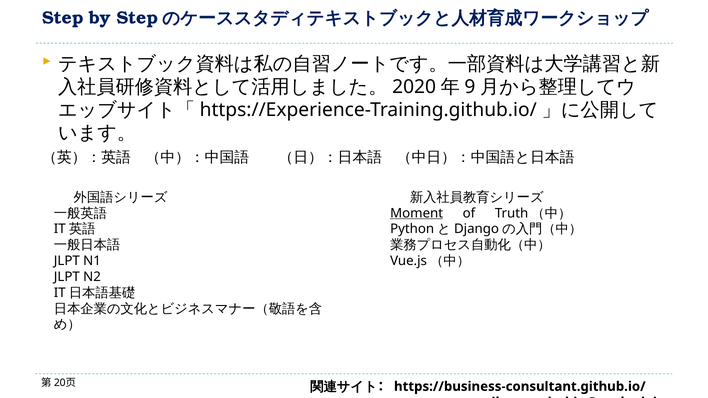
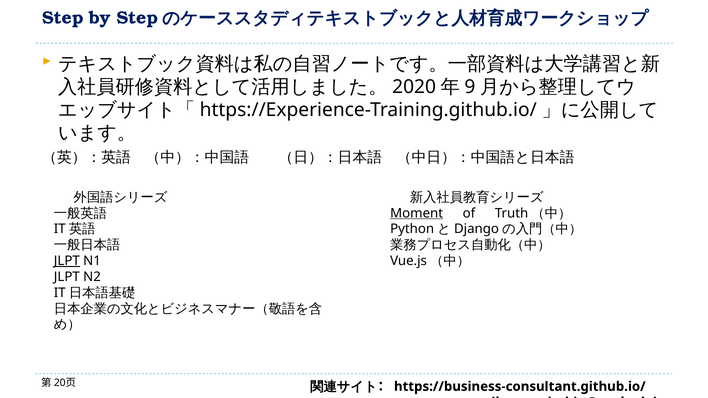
JLPT at (67, 261) underline: none -> present
